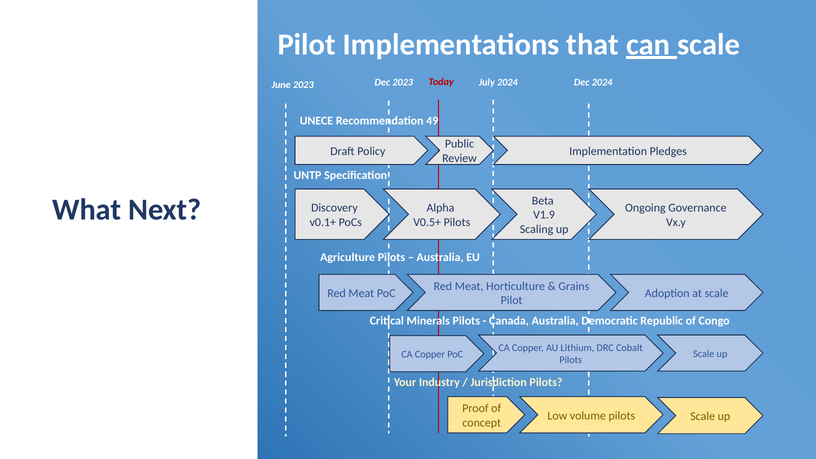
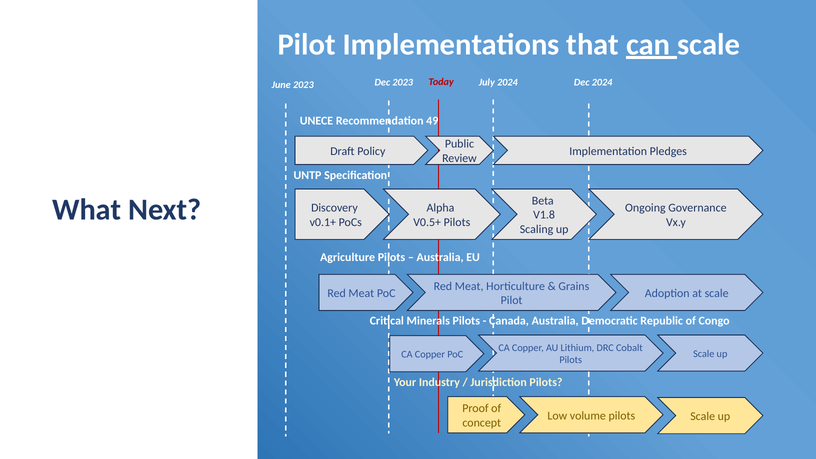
V1.9: V1.9 -> V1.8
